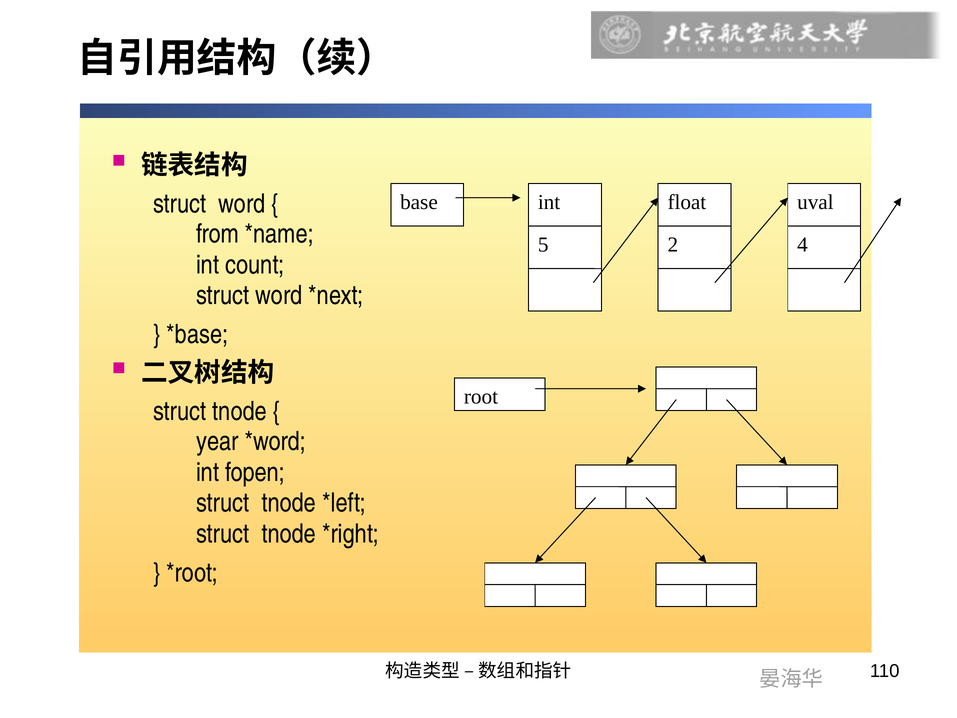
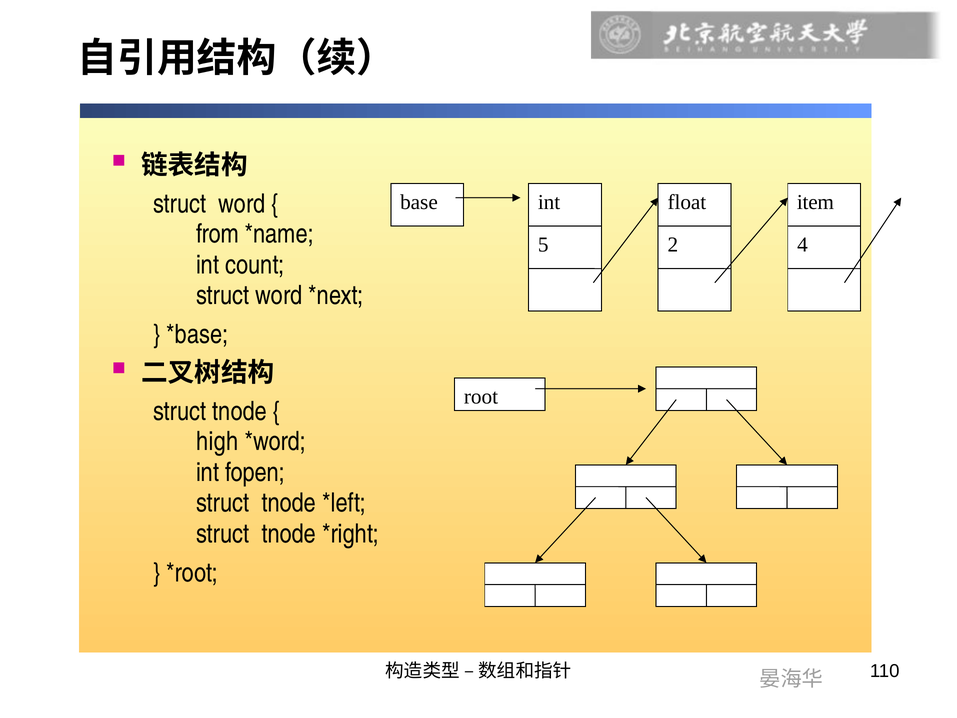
uval: uval -> item
year: year -> high
